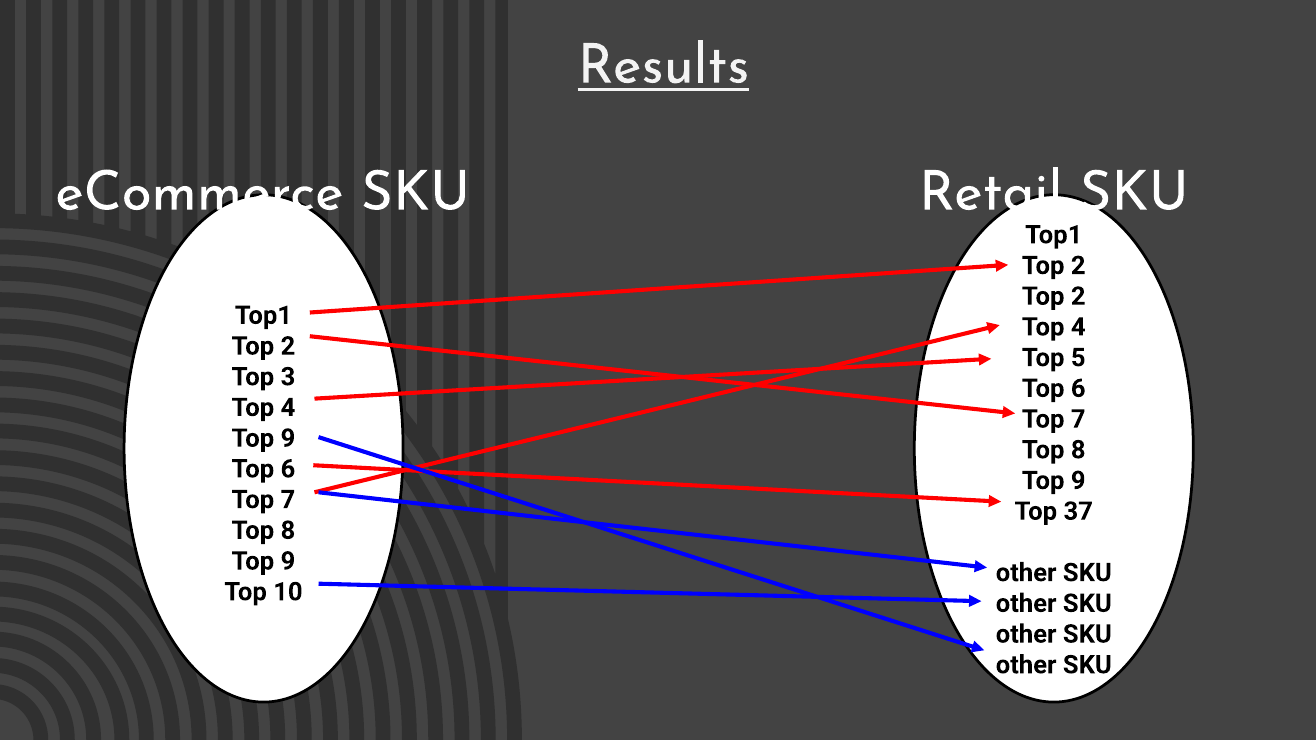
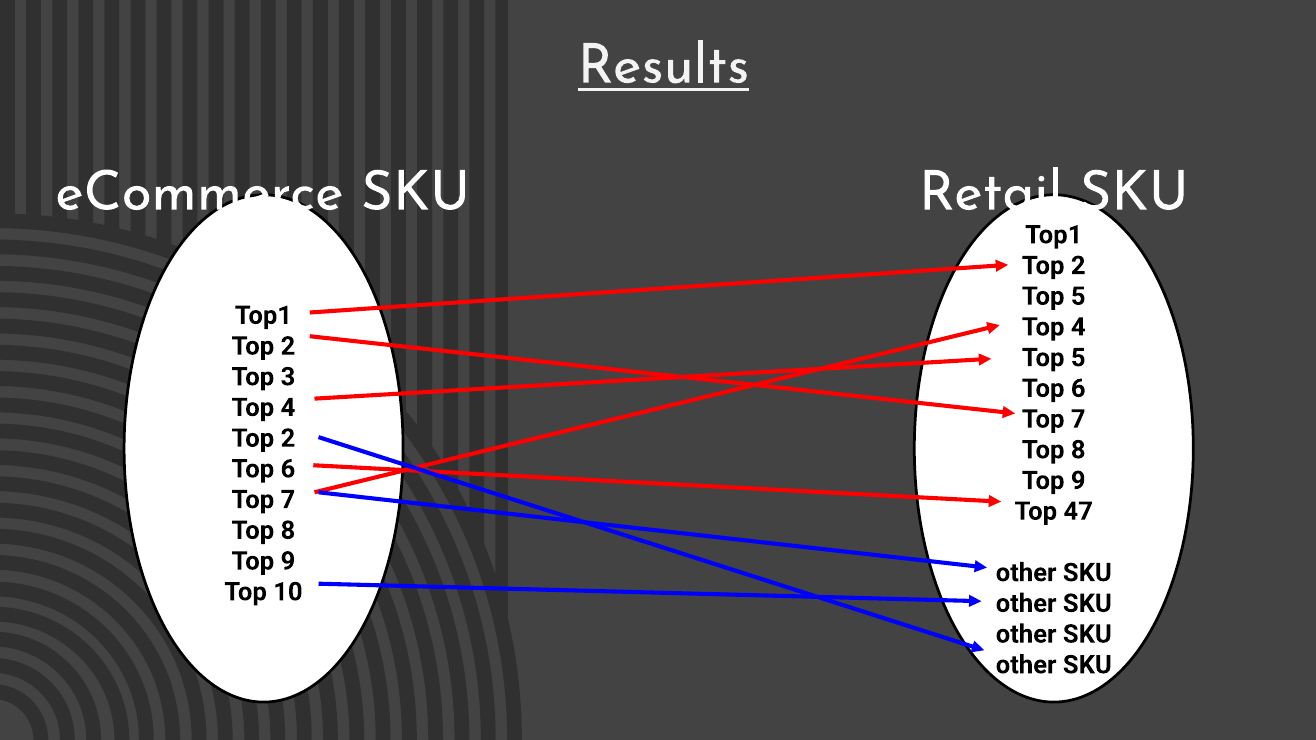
2 at (1078, 296): 2 -> 5
9 at (288, 438): 9 -> 2
37: 37 -> 47
